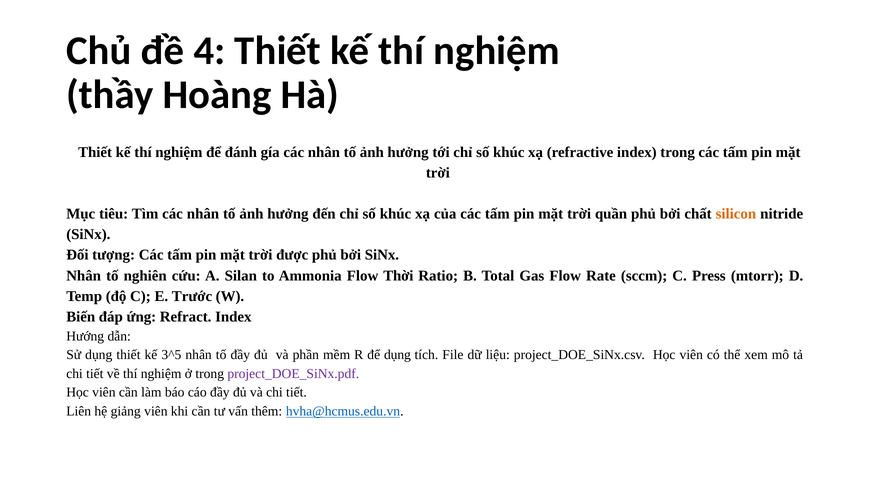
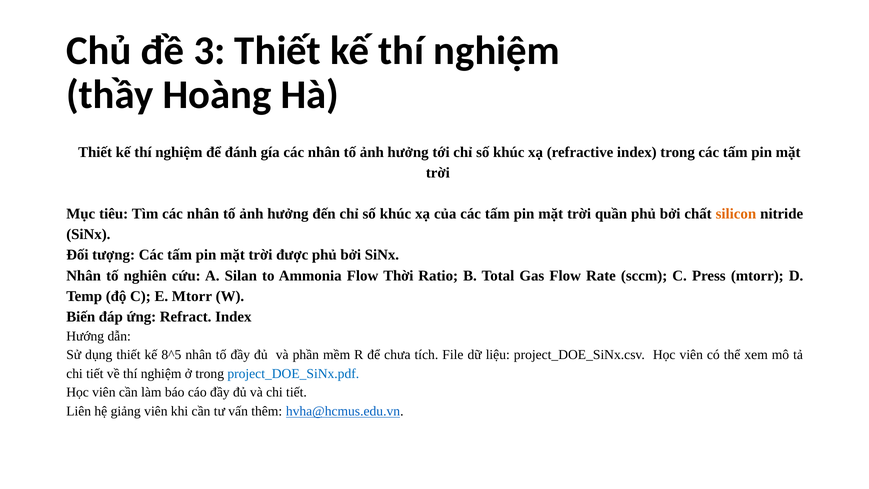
4: 4 -> 3
E Trước: Trước -> Mtorr
3^5: 3^5 -> 8^5
để dụng: dụng -> chưa
project_DOE_SiNx.pdf colour: purple -> blue
